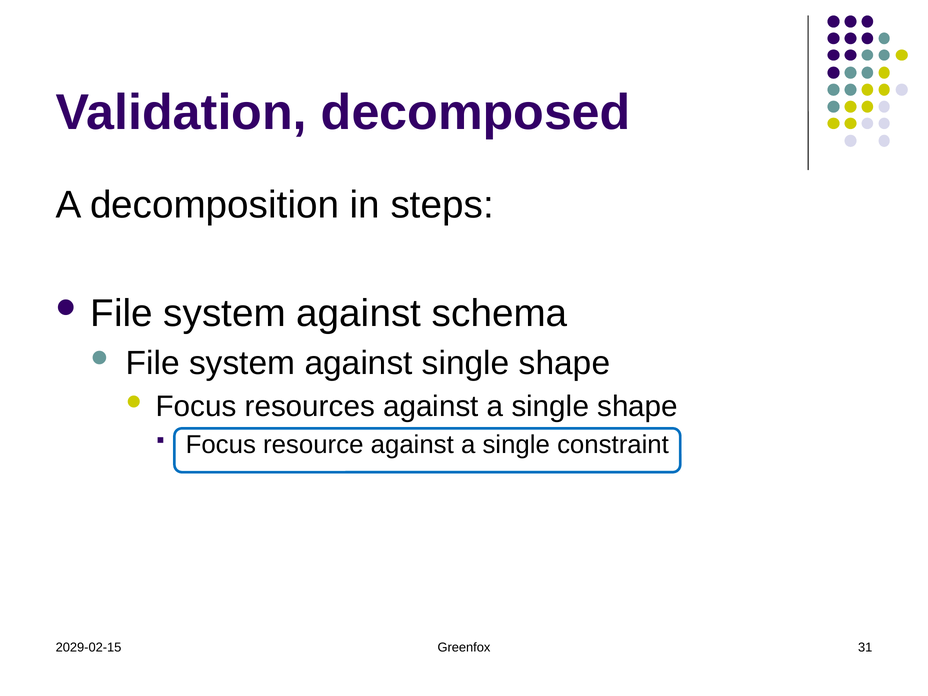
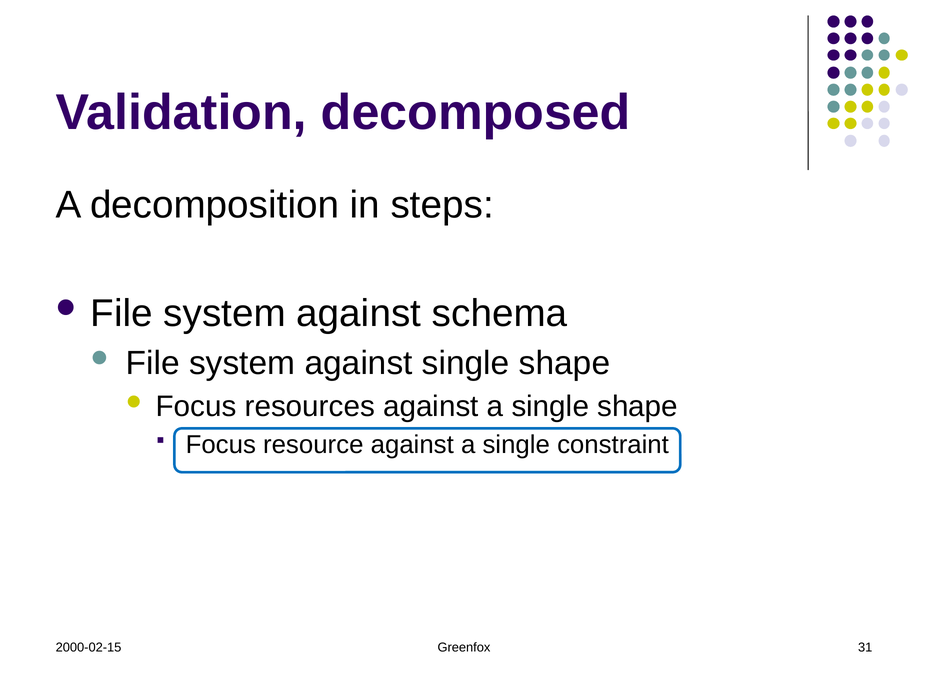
2029-02-15: 2029-02-15 -> 2000-02-15
